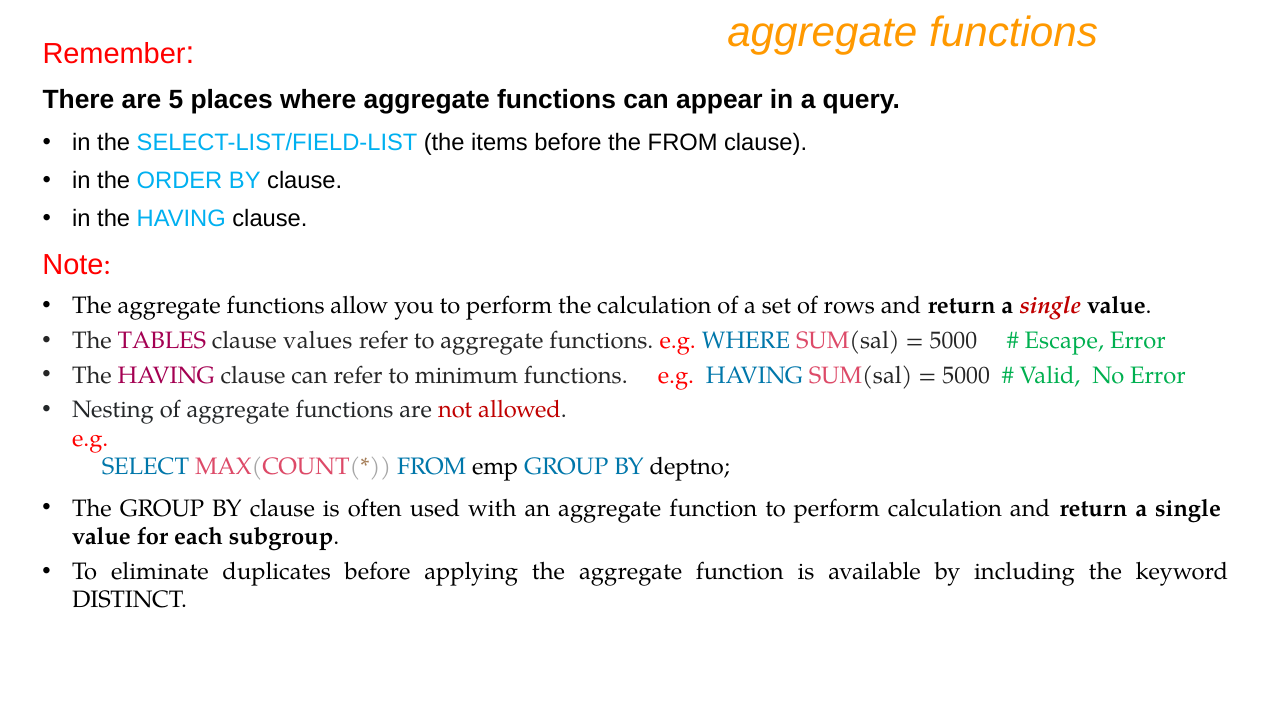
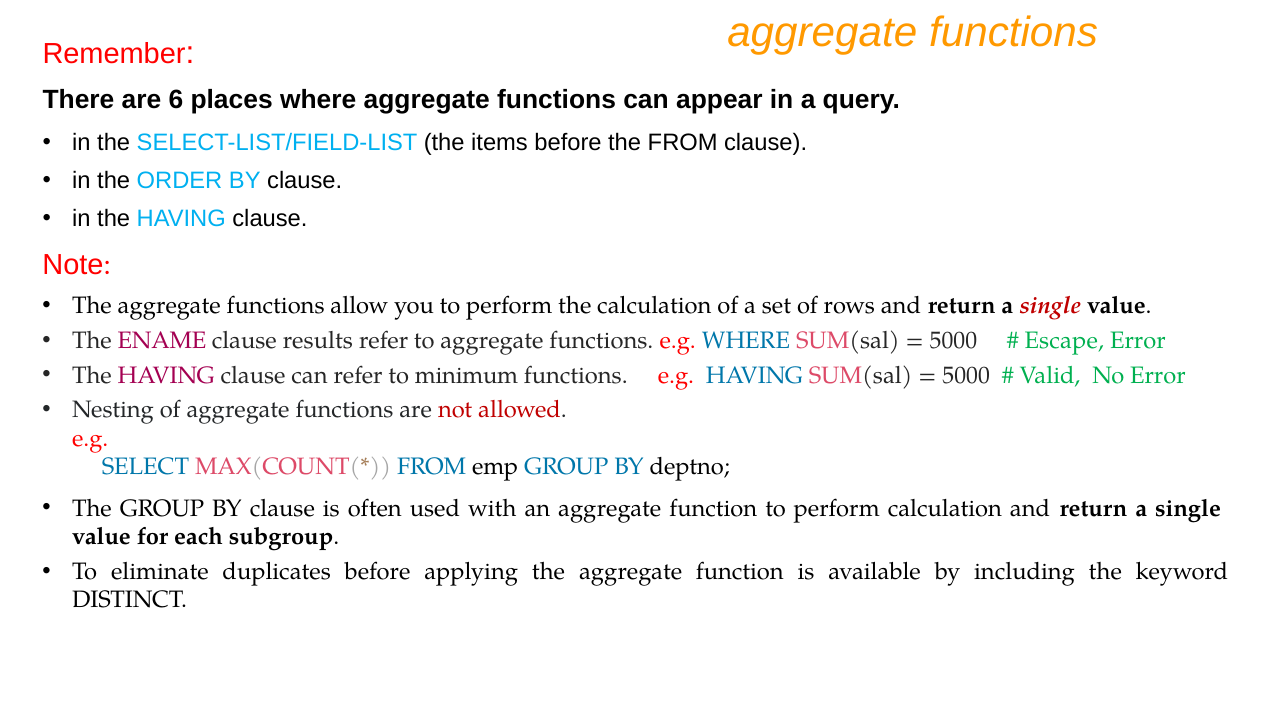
5: 5 -> 6
TABLES: TABLES -> ENAME
values: values -> results
